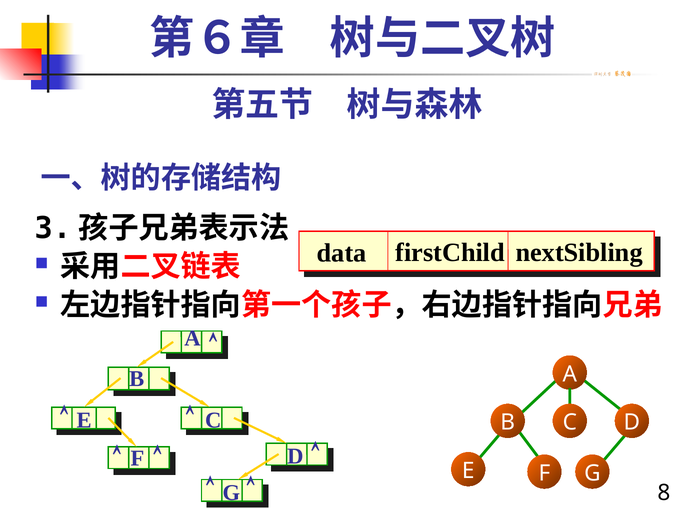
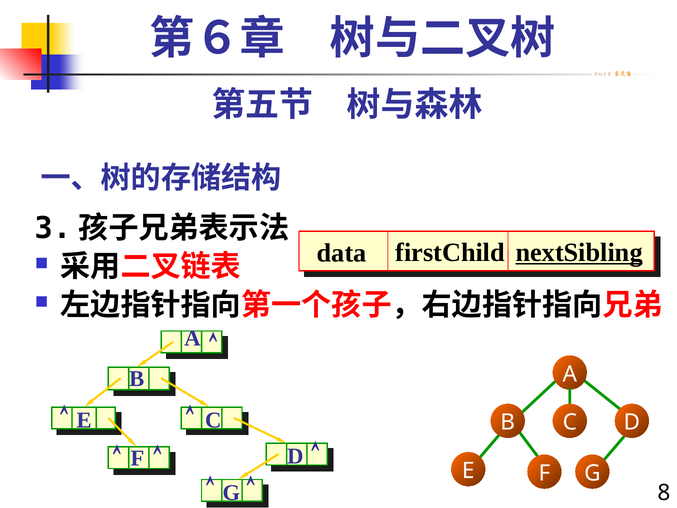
nextSibling underline: none -> present
